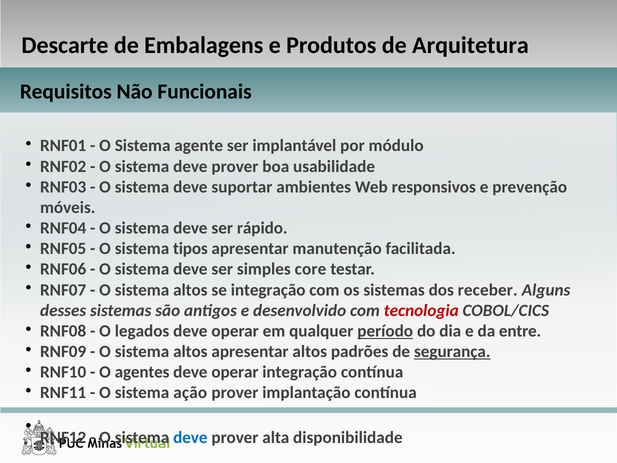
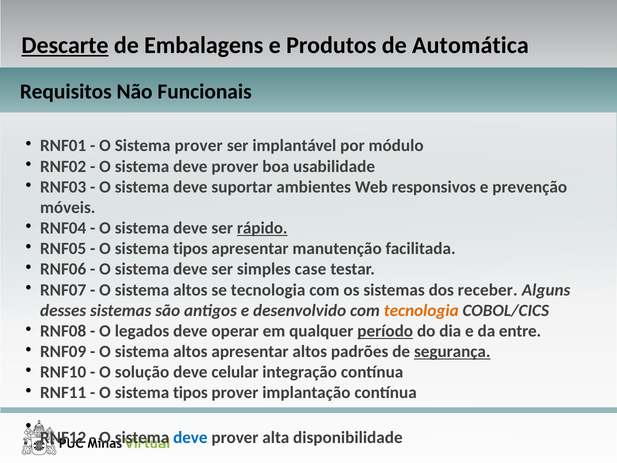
Descarte underline: none -> present
Arquitetura: Arquitetura -> Automática
Sistema agente: agente -> prover
rápido underline: none -> present
core: core -> case
se integração: integração -> tecnologia
tecnologia at (421, 310) colour: red -> orange
agentes: agentes -> solução
operar at (235, 372): operar -> celular
ação at (190, 393): ação -> tipos
